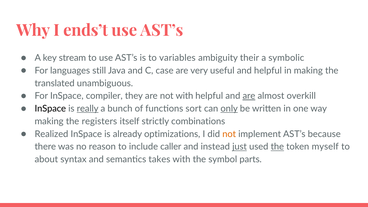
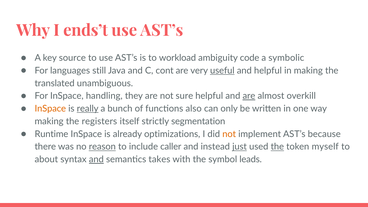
stream: stream -> source
variables: variables -> workload
their: their -> code
case: case -> cont
useful underline: none -> present
compiler: compiler -> handling
not with: with -> sure
InSpace at (50, 109) colour: black -> orange
sort: sort -> also
only underline: present -> none
combinations: combinations -> segmentation
Realized: Realized -> Runtime
reason underline: none -> present
and at (96, 159) underline: none -> present
parts: parts -> leads
